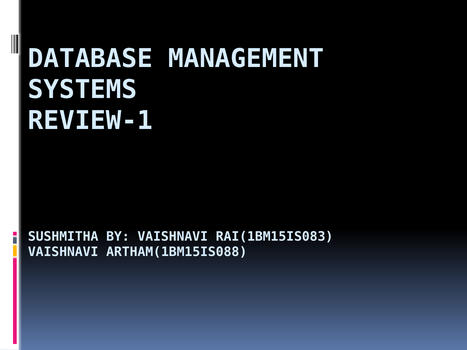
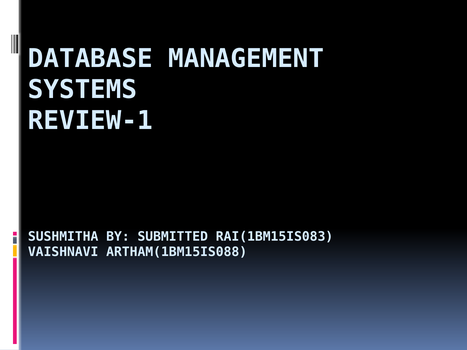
BY VAISHNAVI: VAISHNAVI -> SUBMITTED
